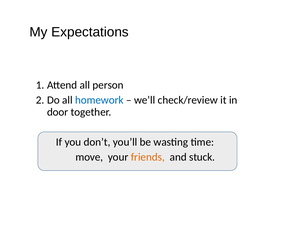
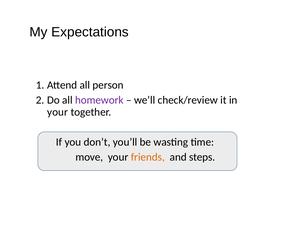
homework colour: blue -> purple
door at (58, 112): door -> your
stuck: stuck -> steps
